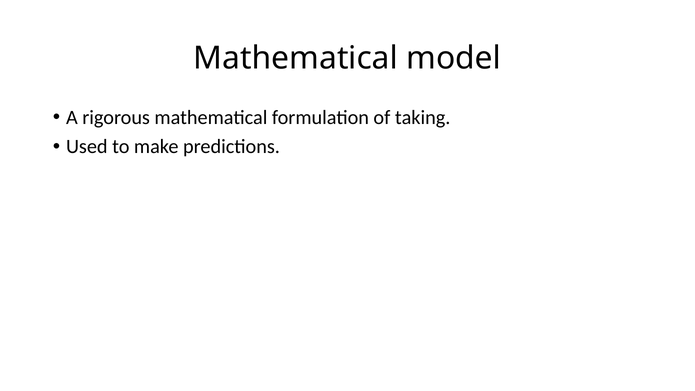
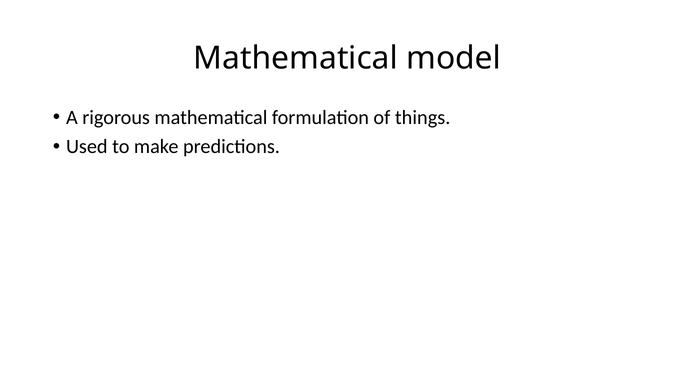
taking: taking -> things
